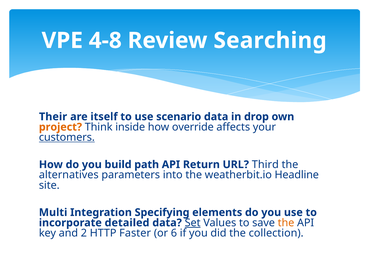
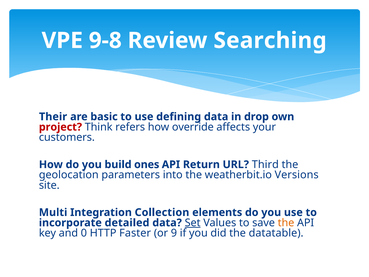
4-8: 4-8 -> 9-8
itself: itself -> basic
scenario: scenario -> defining
project colour: orange -> red
inside: inside -> refers
customers underline: present -> none
path: path -> ones
alternatives: alternatives -> geolocation
Headline: Headline -> Versions
Specifying: Specifying -> Collection
2: 2 -> 0
6: 6 -> 9
collection: collection -> datatable
